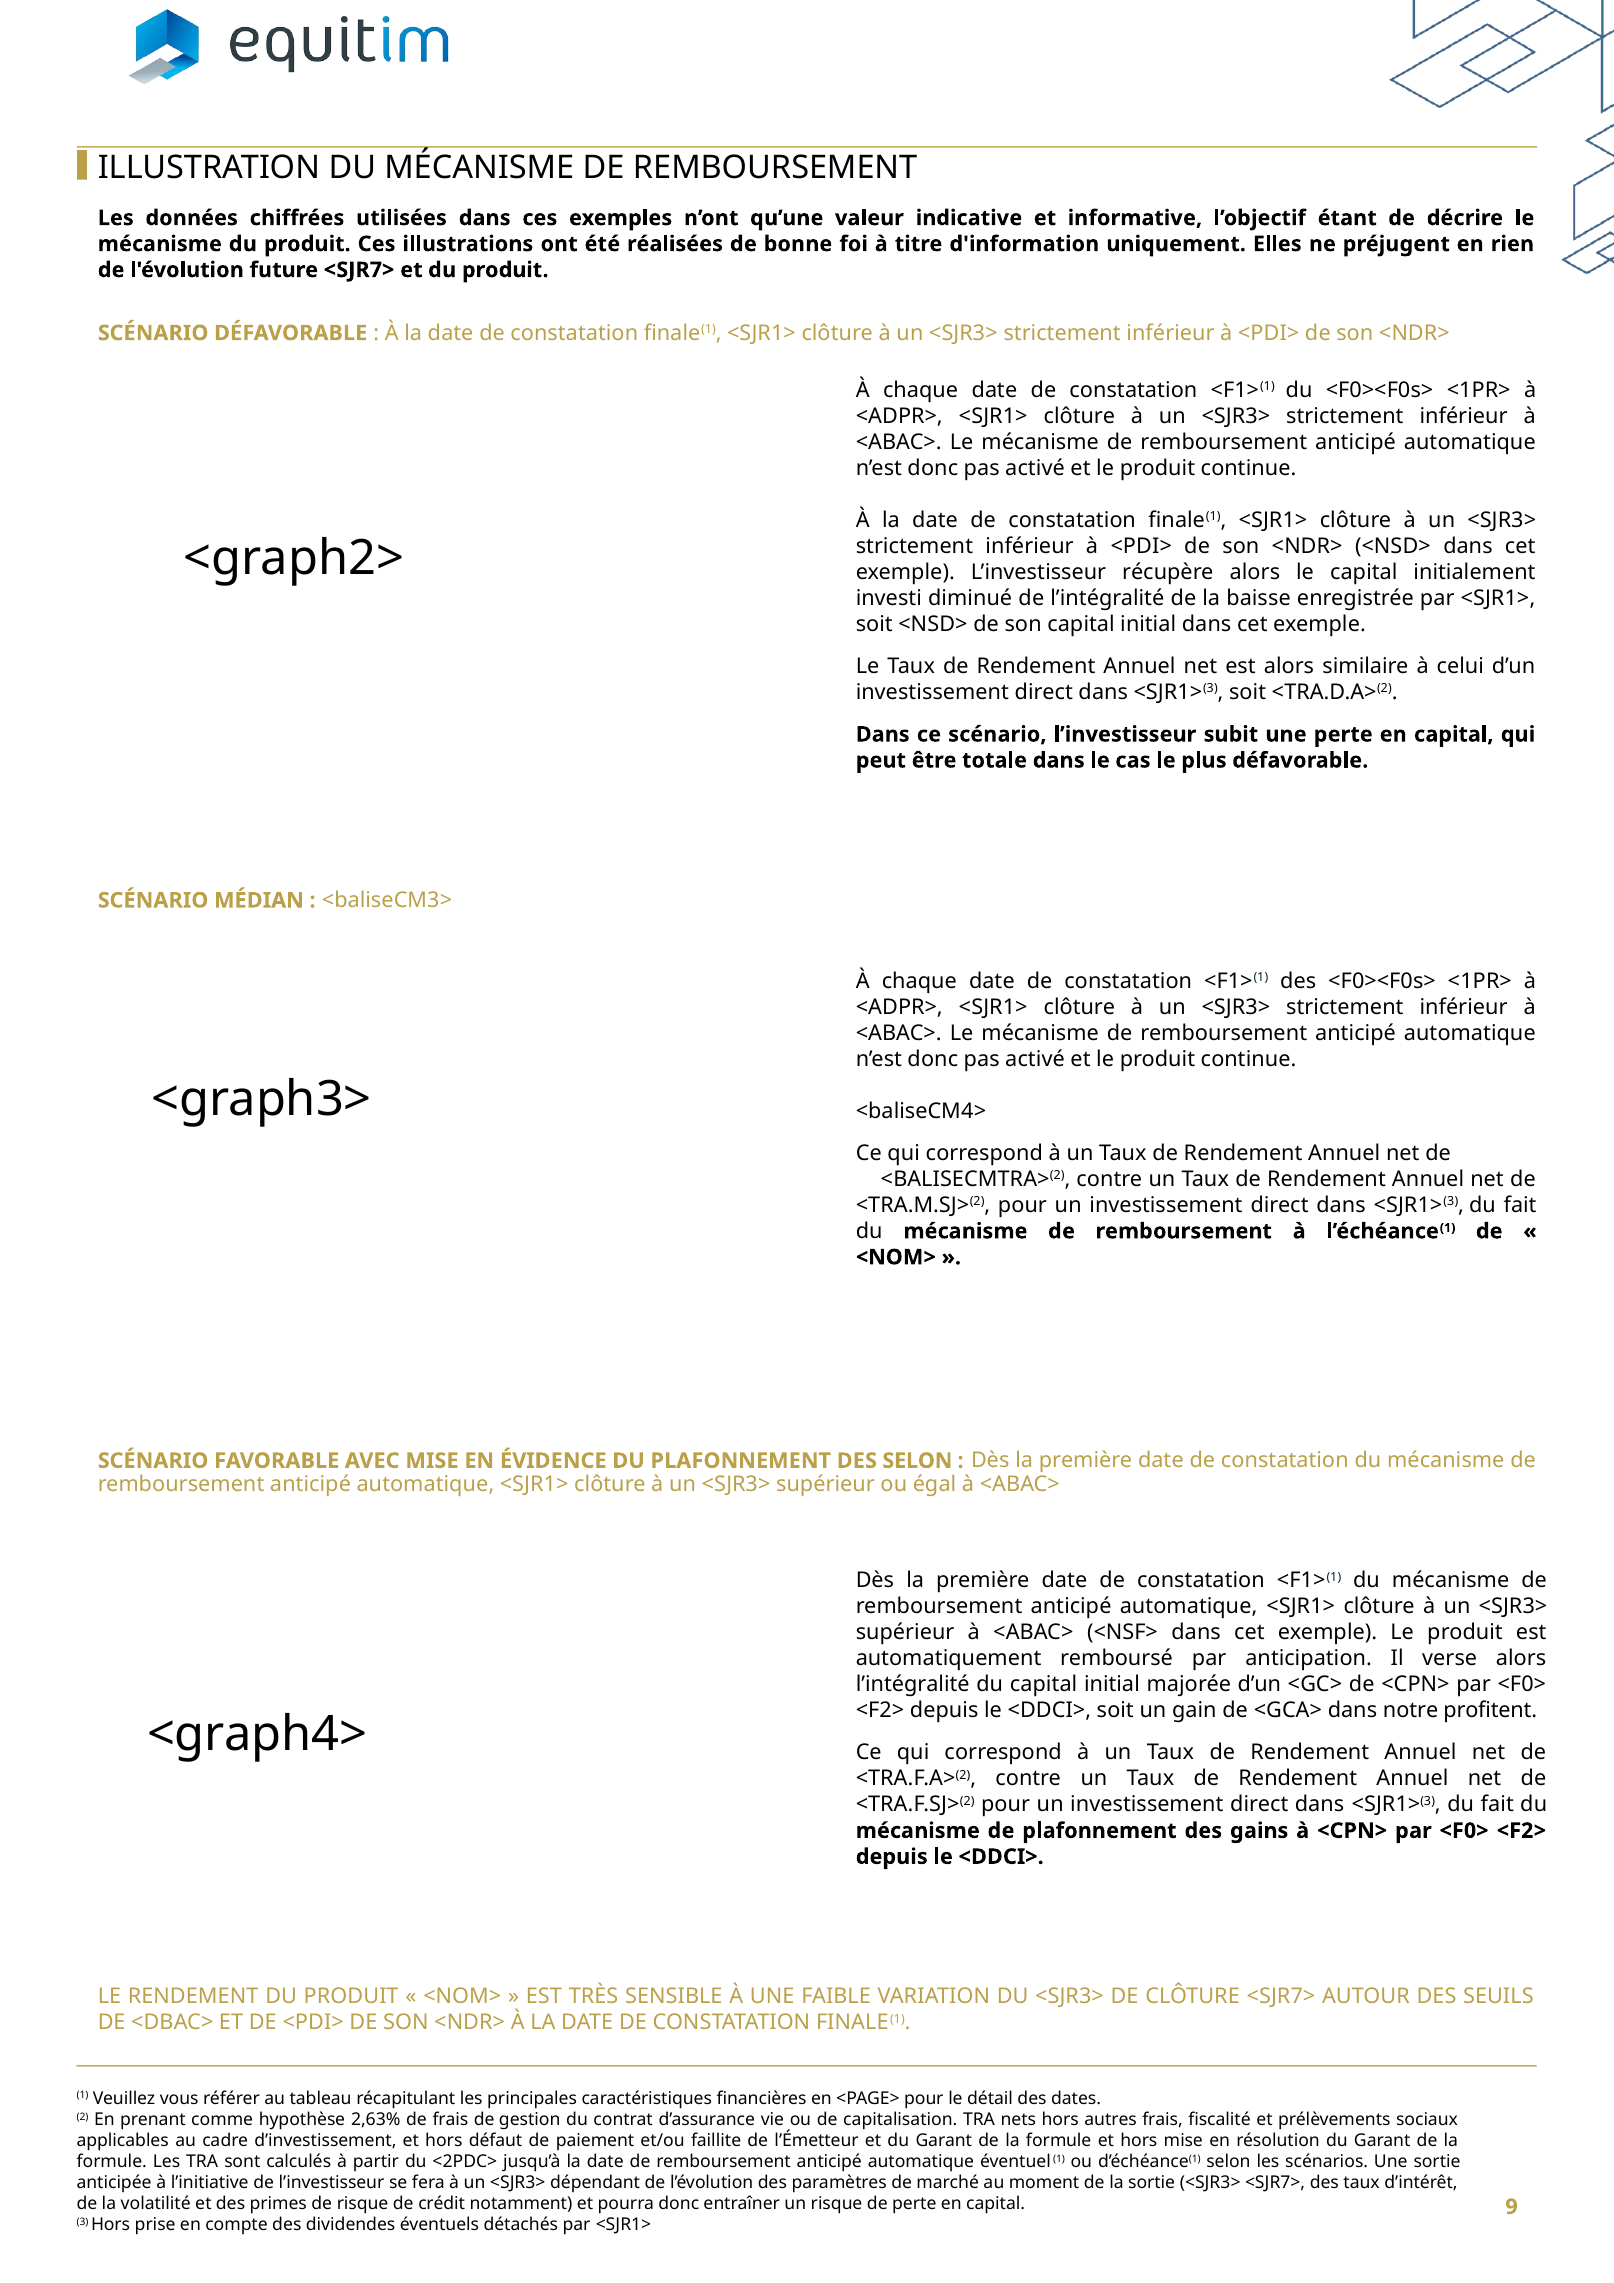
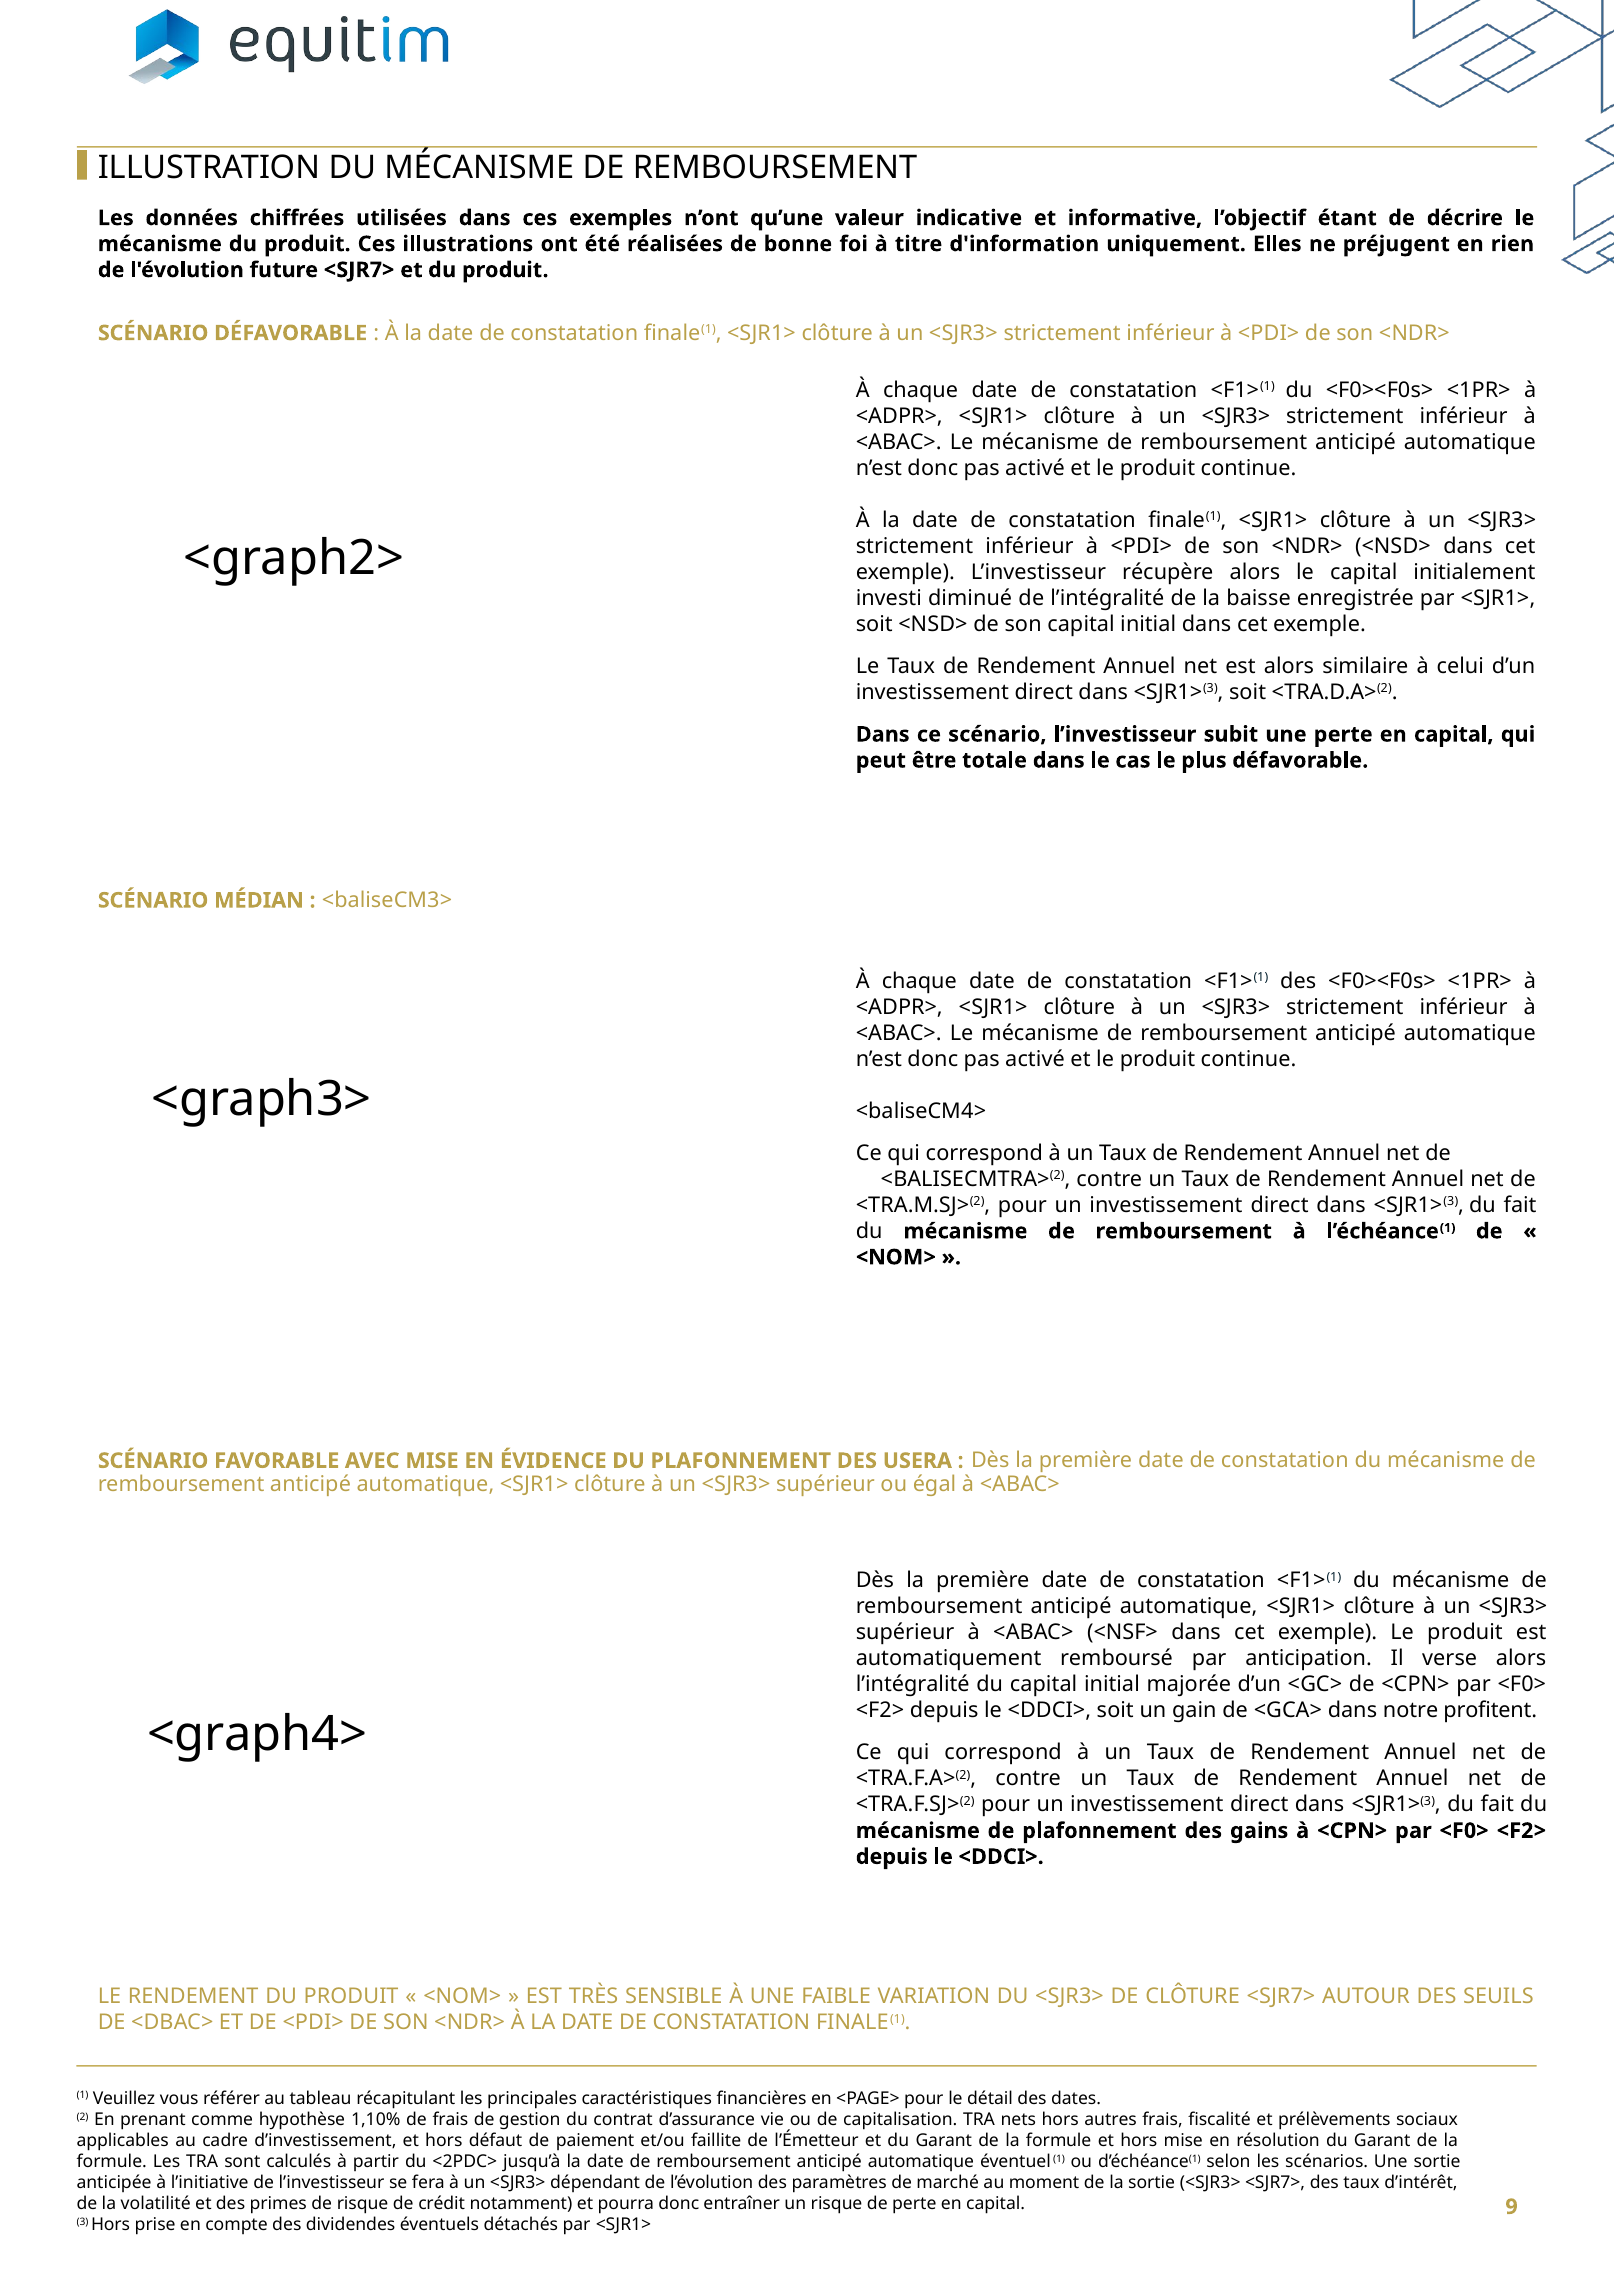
DES SELON: SELON -> USERA
2,63%: 2,63% -> 1,10%
